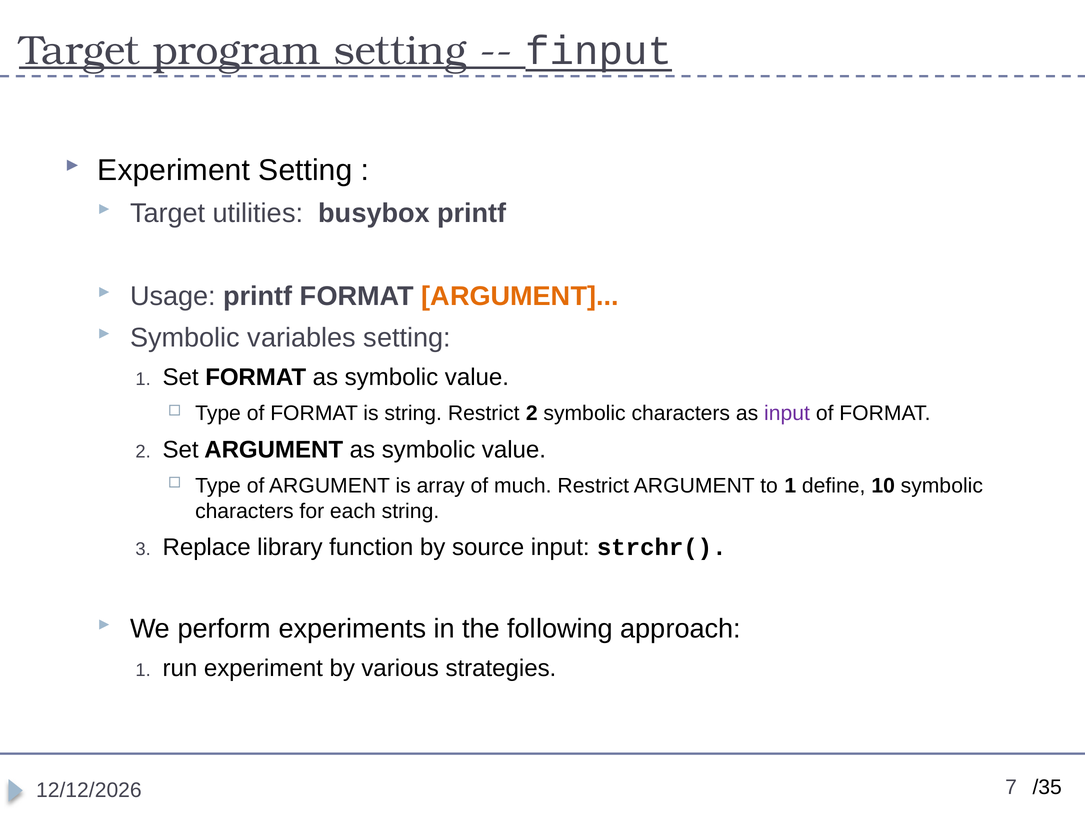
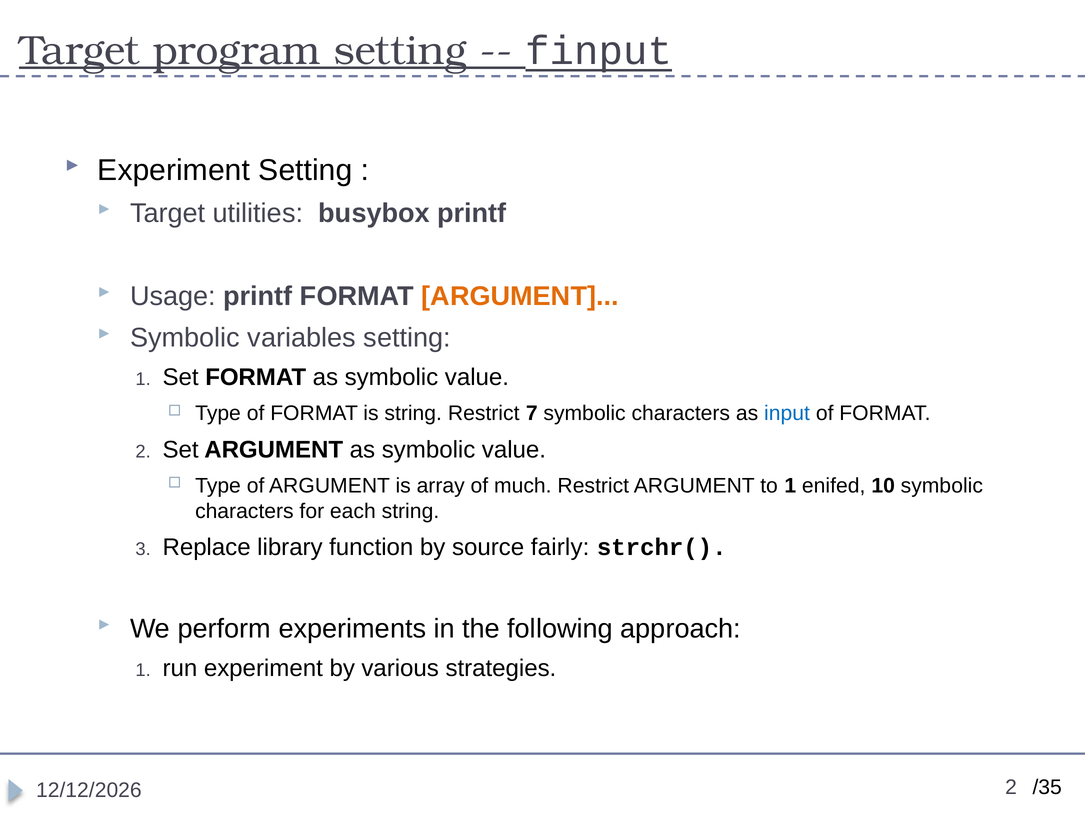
Restrict 2: 2 -> 7
input at (787, 414) colour: purple -> blue
define: define -> enifed
source input: input -> fairly
7 at (1011, 788): 7 -> 2
